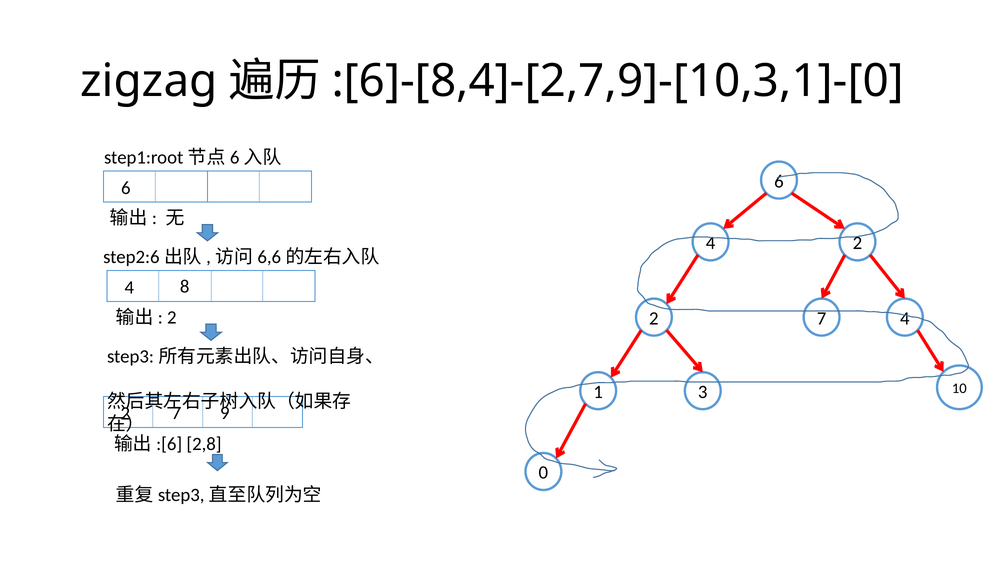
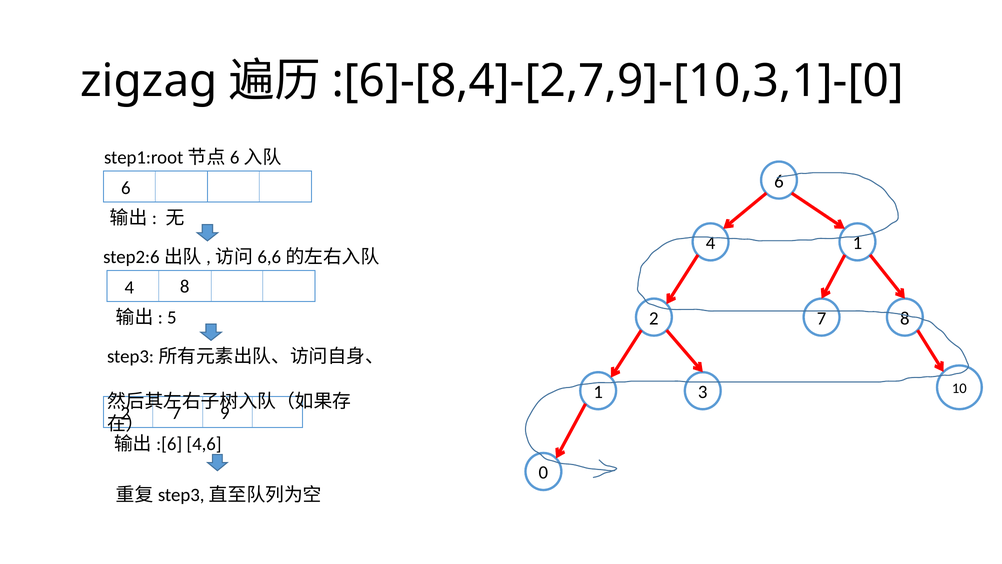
4 2: 2 -> 1
2 at (172, 317): 2 -> 5
7 4: 4 -> 8
2,8: 2,8 -> 4,6
